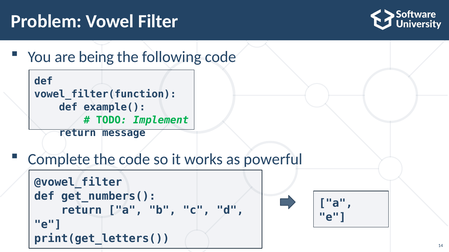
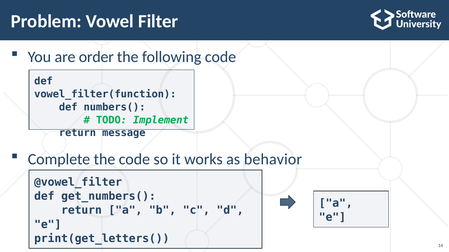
being: being -> order
example(: example( -> numbers(
powerful: powerful -> behavior
